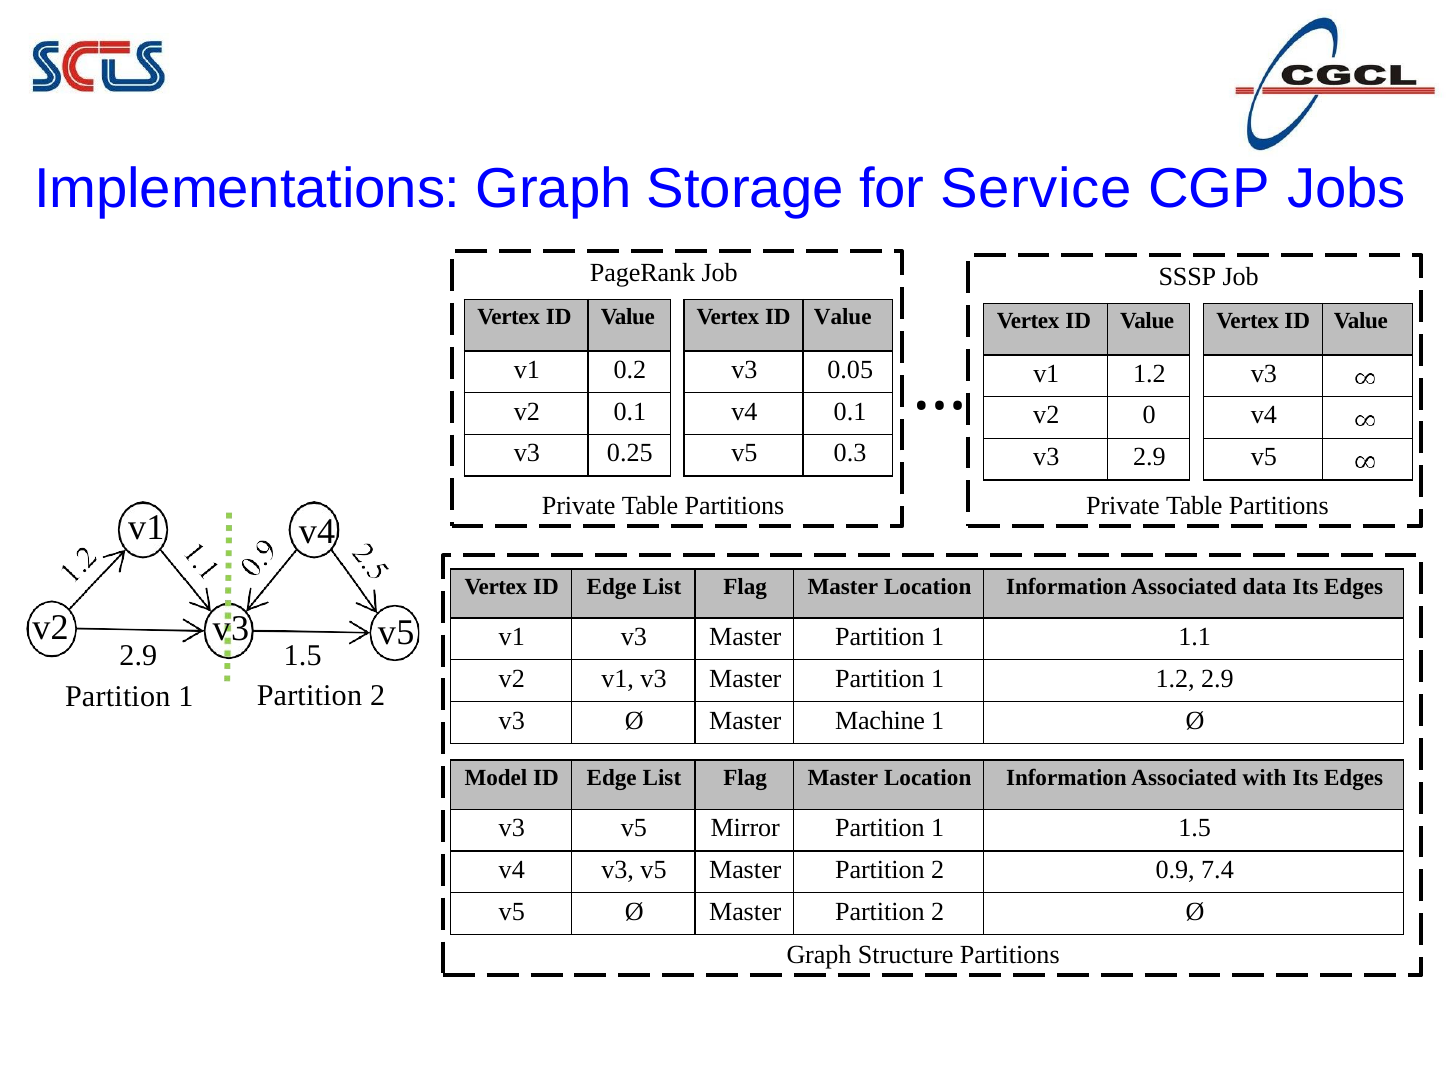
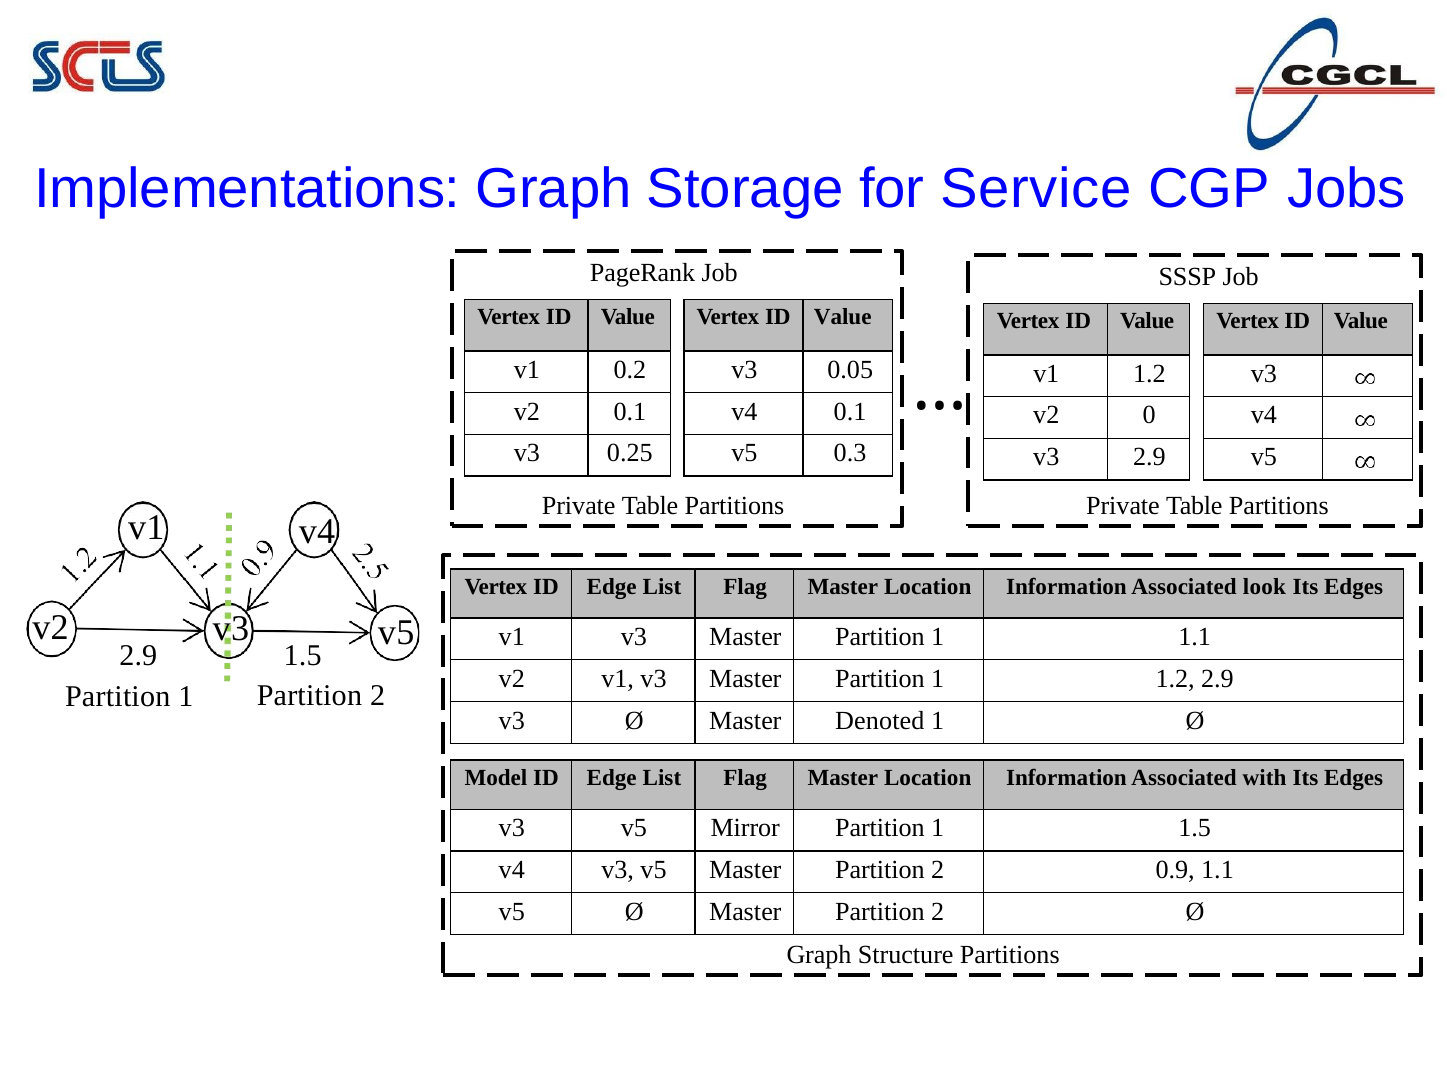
data: data -> look
Machine: Machine -> Denoted
0.9 7.4: 7.4 -> 1.1
